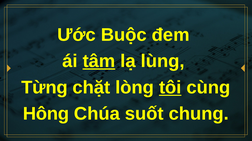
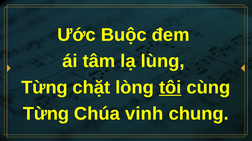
tâm underline: present -> none
Hông at (46, 114): Hông -> Từng
suốt: suốt -> vinh
